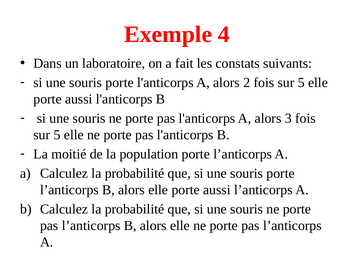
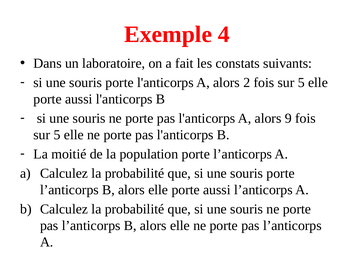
3: 3 -> 9
